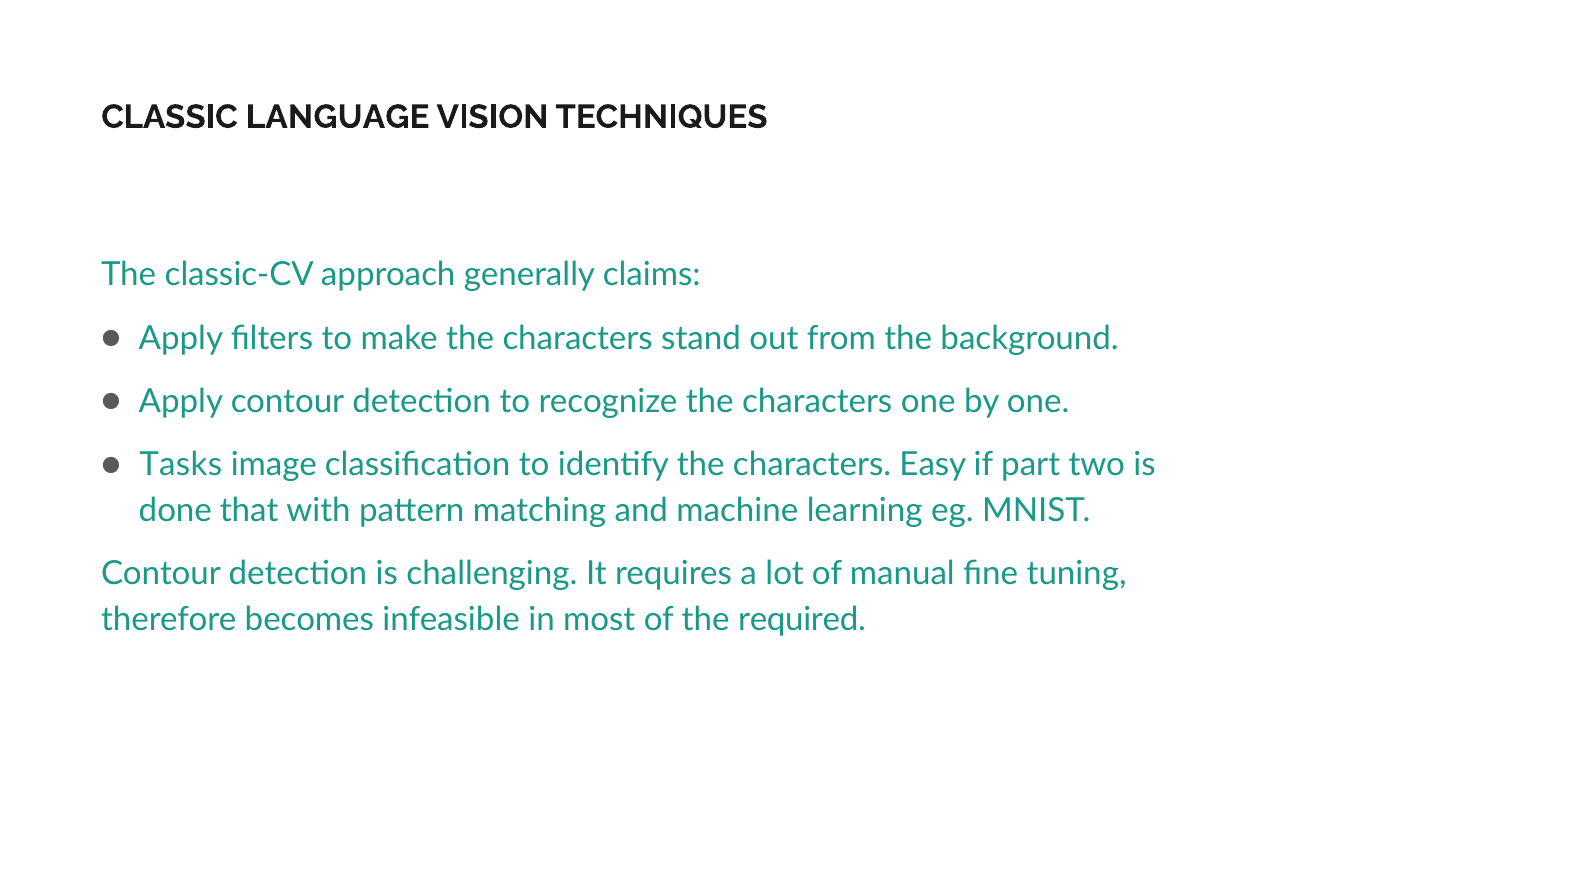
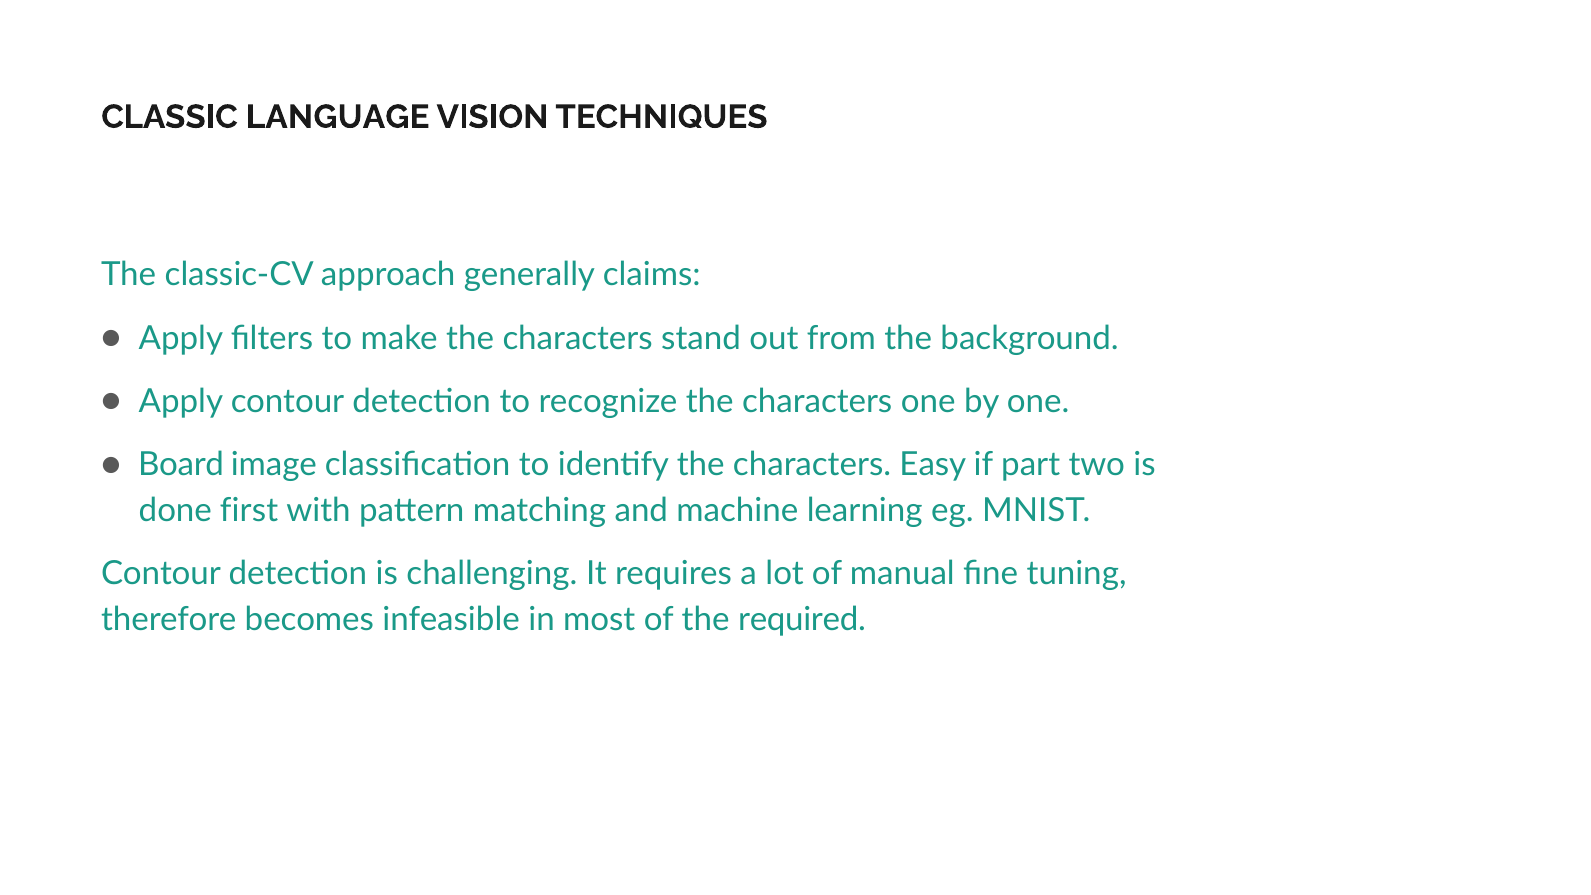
Tasks: Tasks -> Board
that: that -> first
